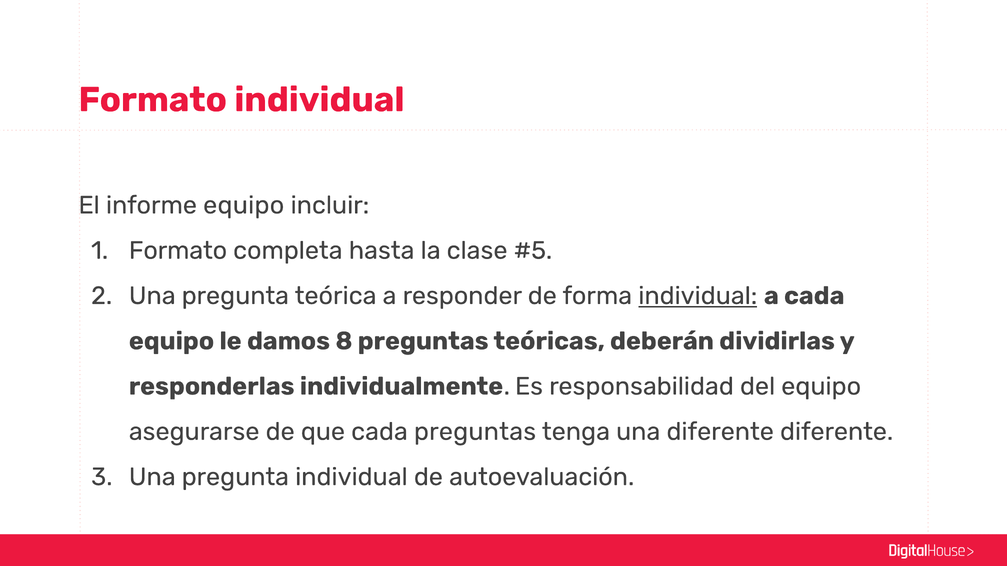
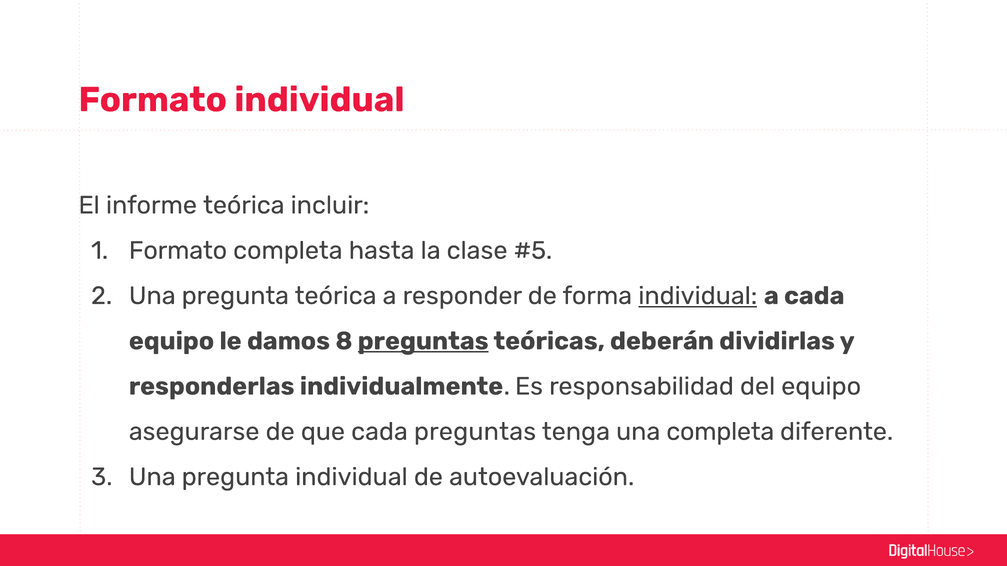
informe equipo: equipo -> teórica
preguntas at (423, 341) underline: none -> present
una diferente: diferente -> completa
